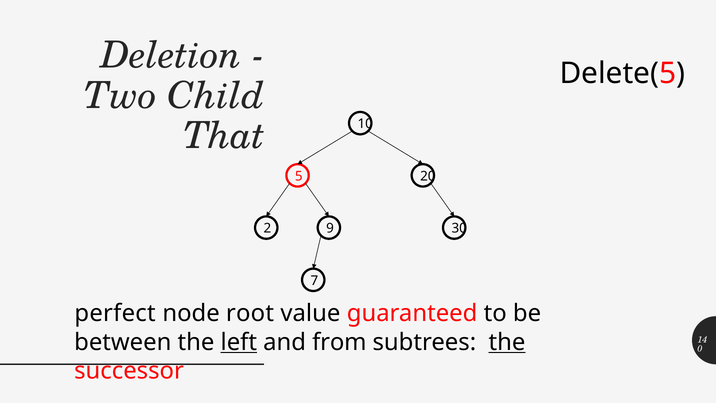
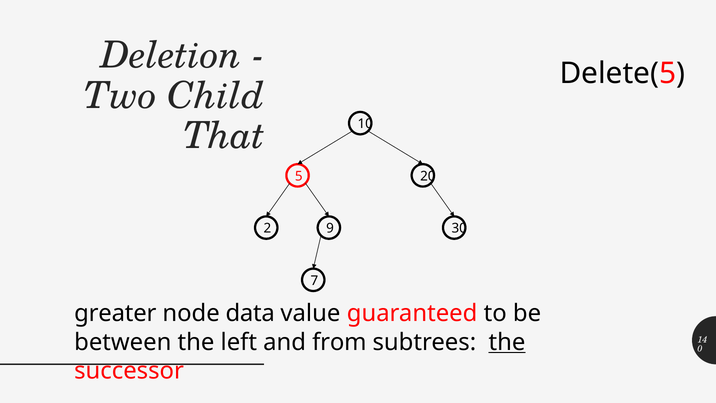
perfect: perfect -> greater
root: root -> data
left underline: present -> none
